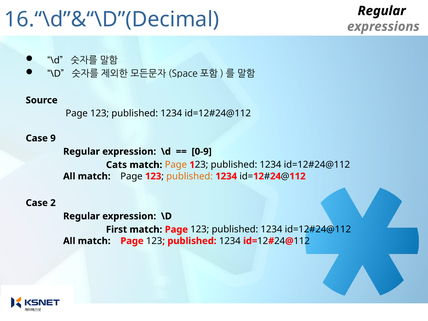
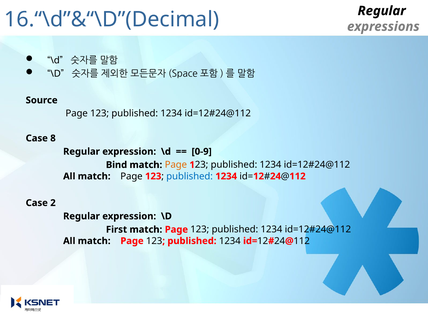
9: 9 -> 8
Cats: Cats -> Bind
published at (190, 176) colour: orange -> blue
